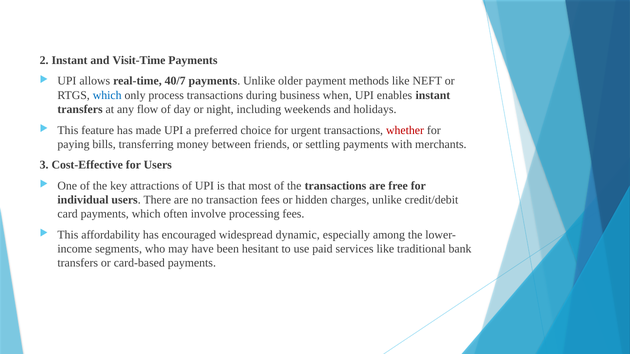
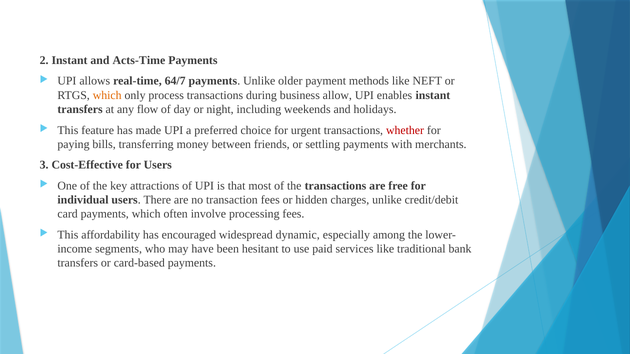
Visit-Time: Visit-Time -> Acts-Time
40/7: 40/7 -> 64/7
which at (107, 95) colour: blue -> orange
when: when -> allow
